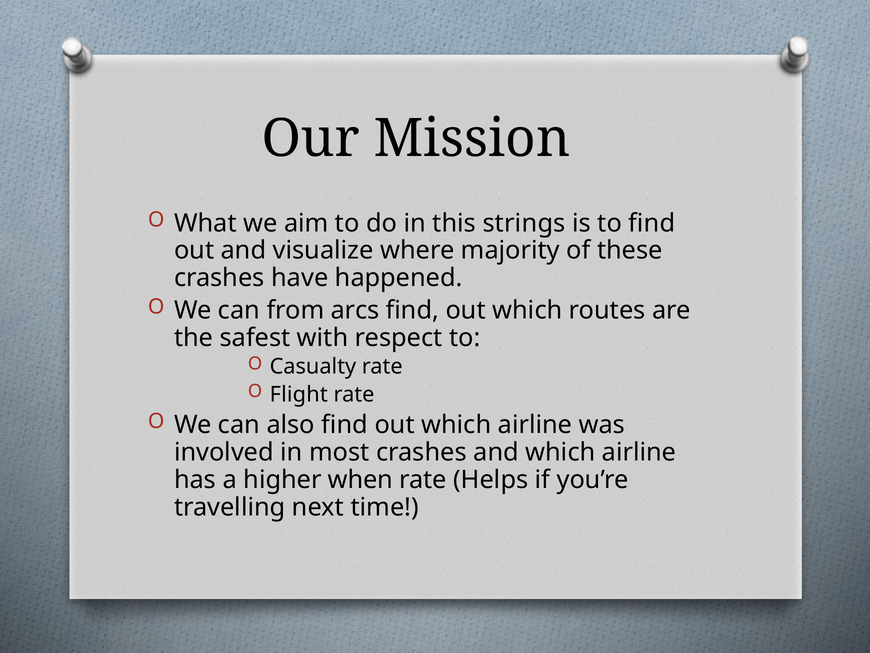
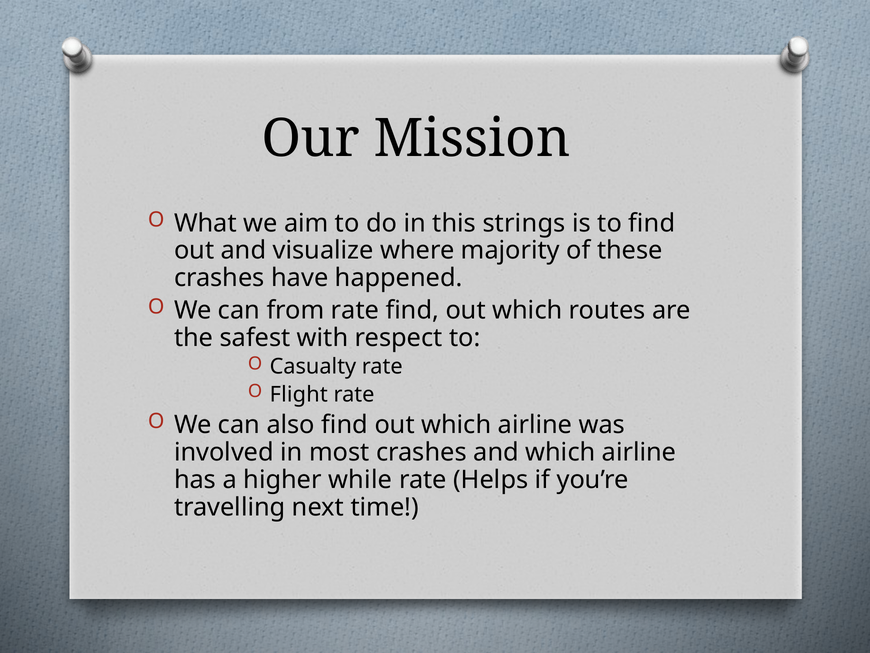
from arcs: arcs -> rate
when: when -> while
